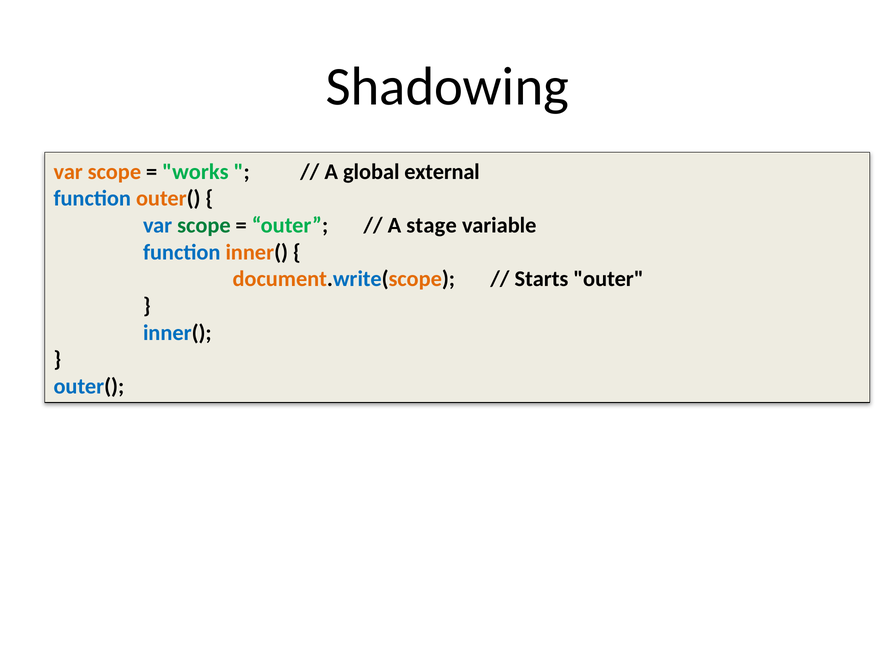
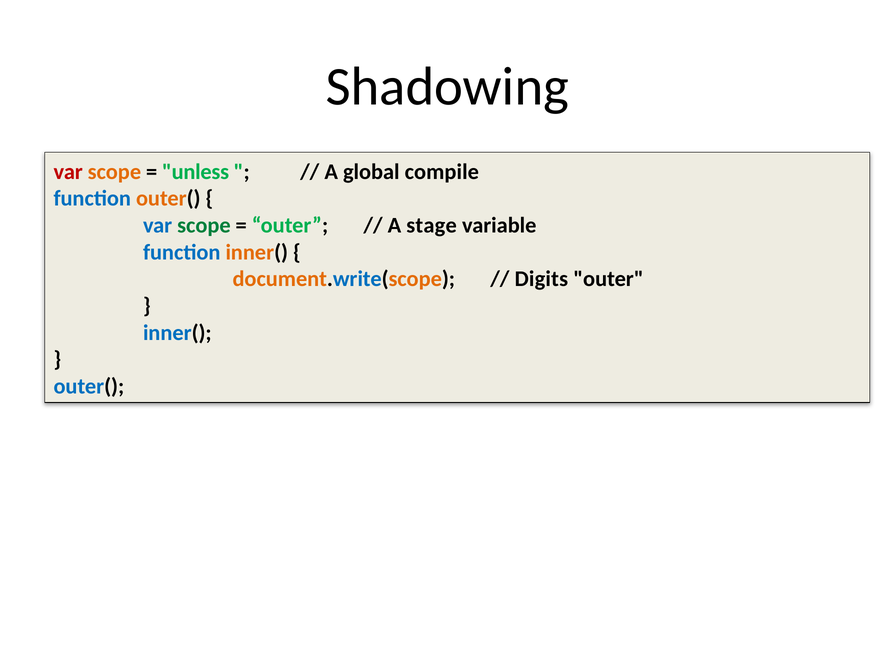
var at (68, 172) colour: orange -> red
works: works -> unless
external: external -> compile
Starts: Starts -> Digits
